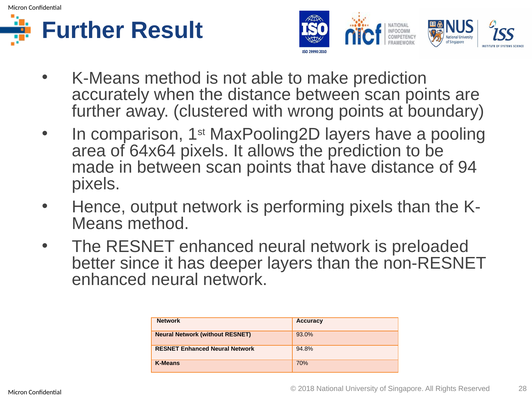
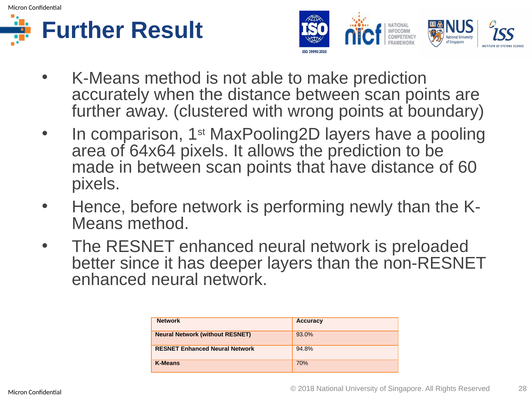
94: 94 -> 60
output: output -> before
performing pixels: pixels -> newly
